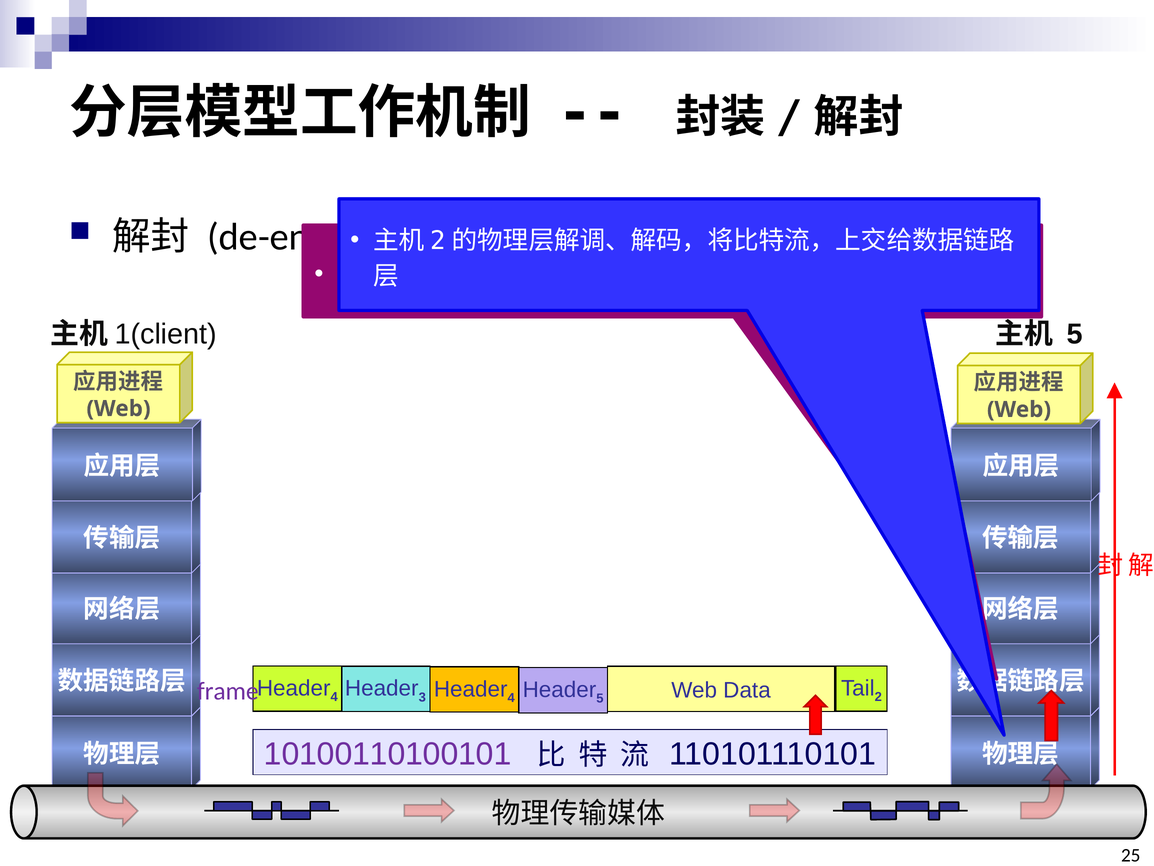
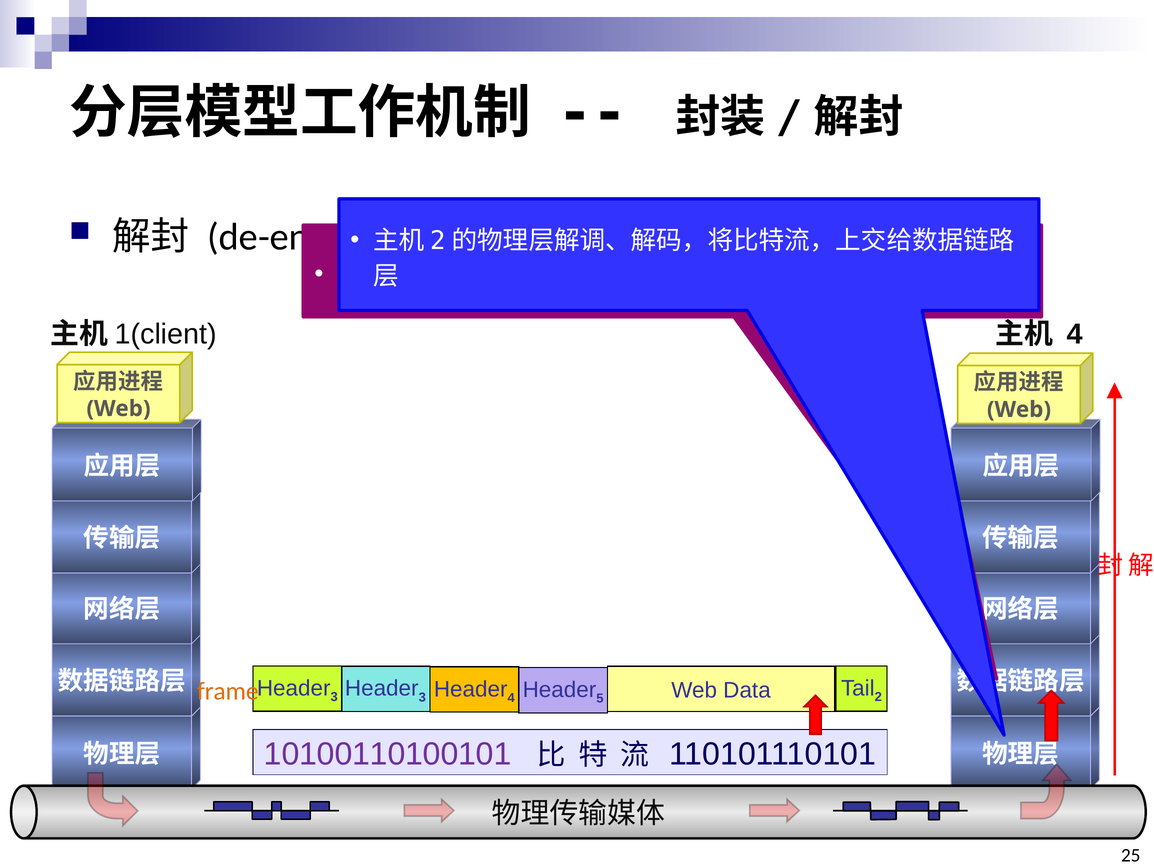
5 at (1075, 334): 5 -> 4
4 at (334, 697): 4 -> 3
frame colour: purple -> orange
